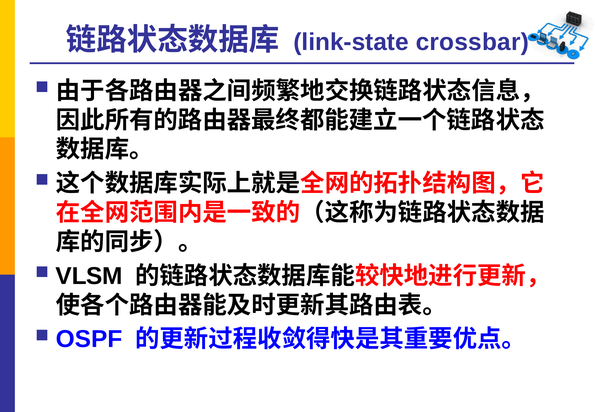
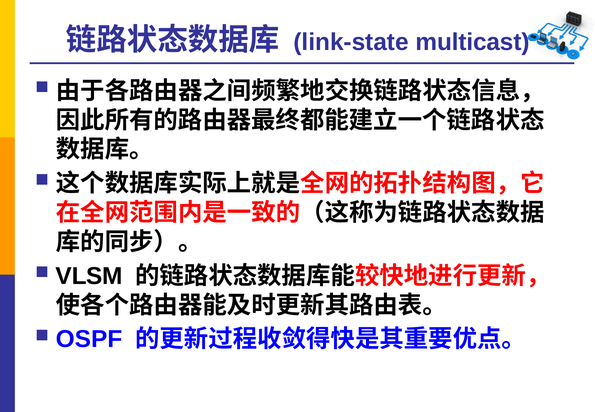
crossbar: crossbar -> multicast
